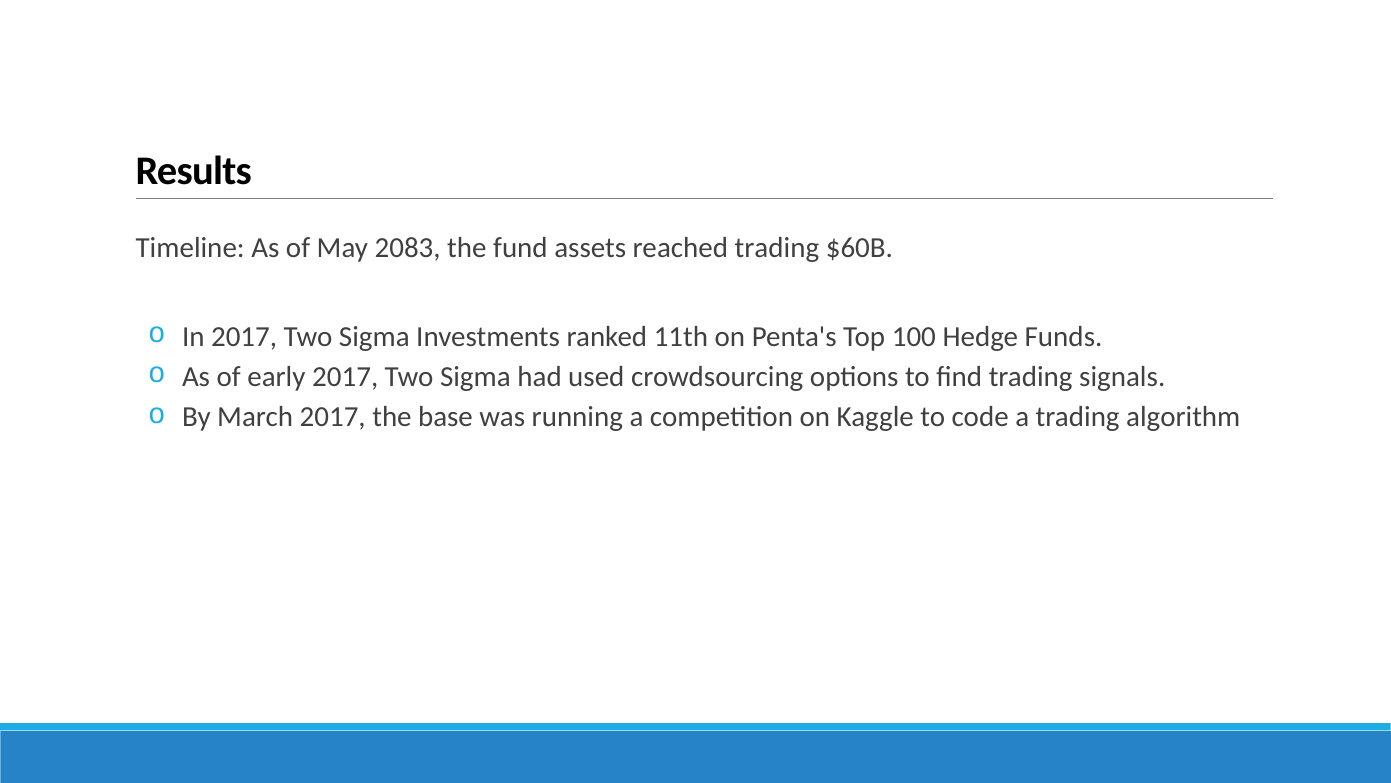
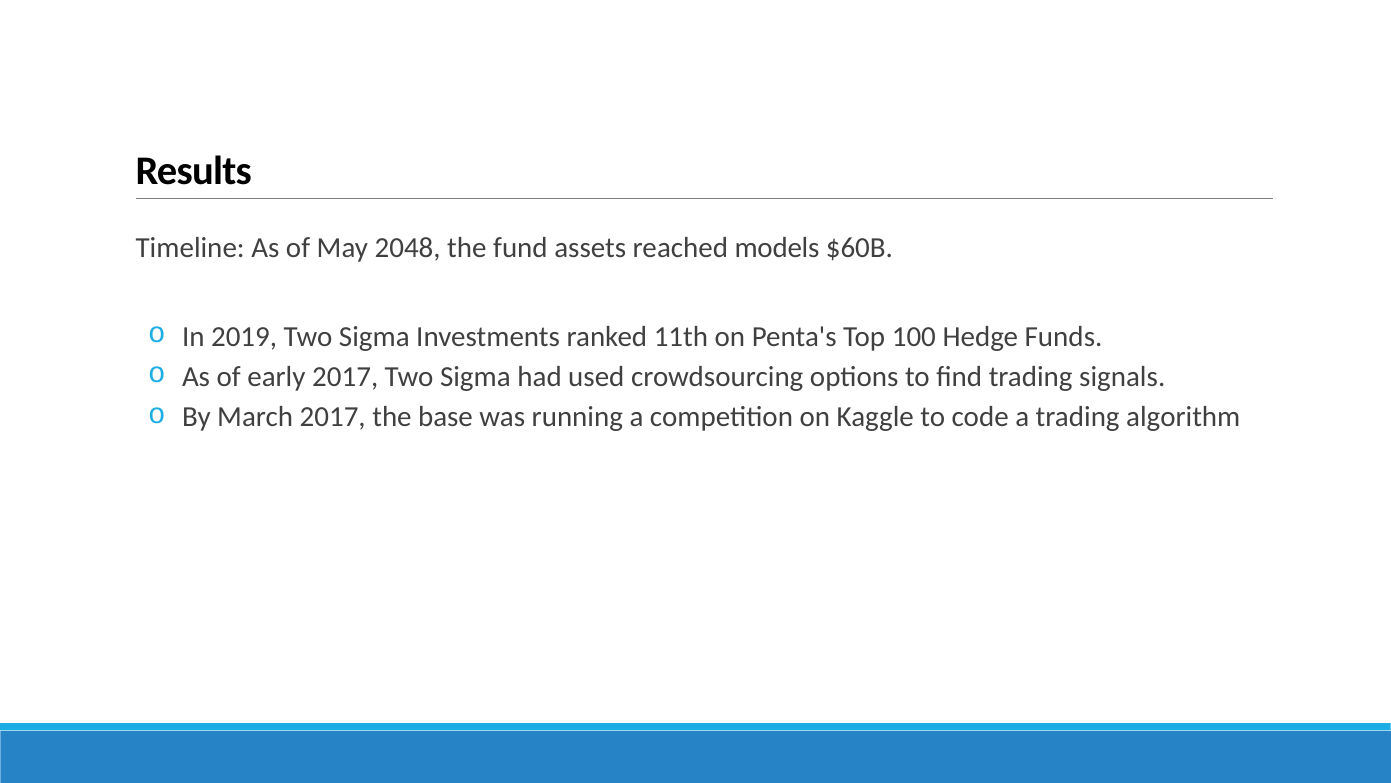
2083: 2083 -> 2048
reached trading: trading -> models
In 2017: 2017 -> 2019
